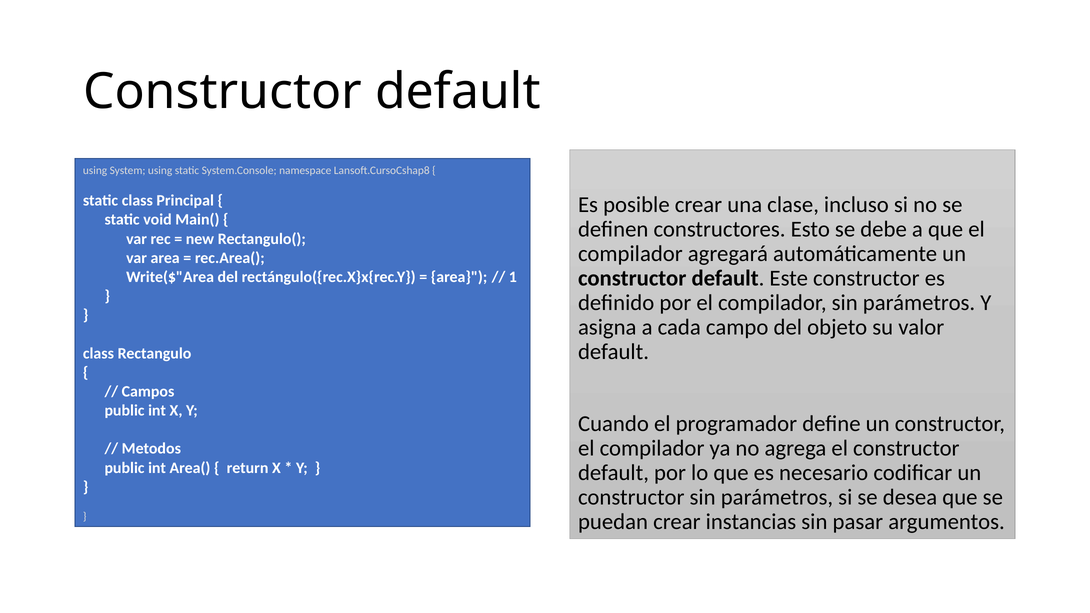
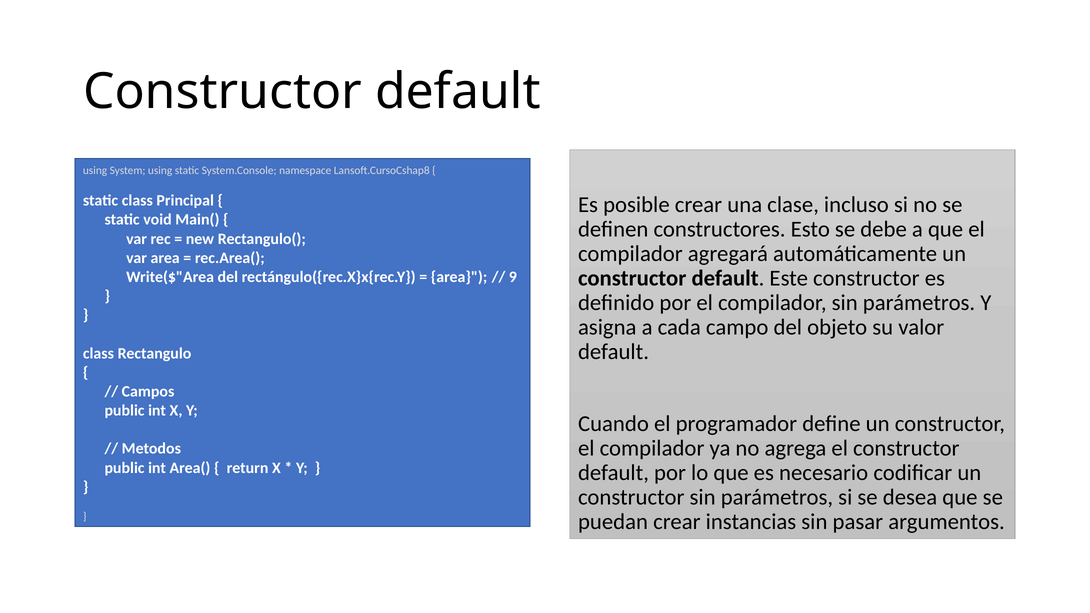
1: 1 -> 9
